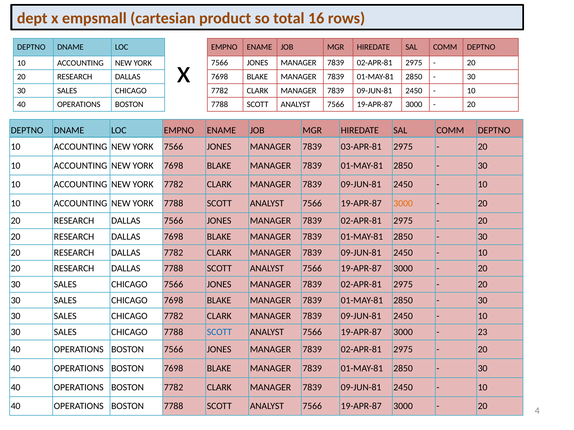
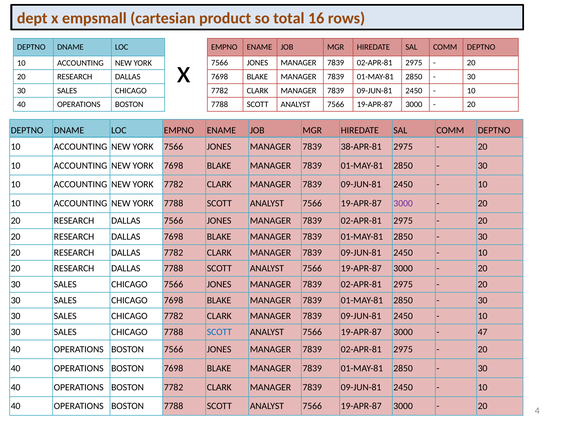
03-APR-81: 03-APR-81 -> 38-APR-81
3000 at (403, 204) colour: orange -> purple
23: 23 -> 47
